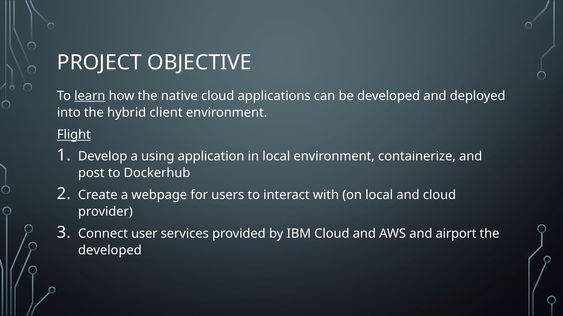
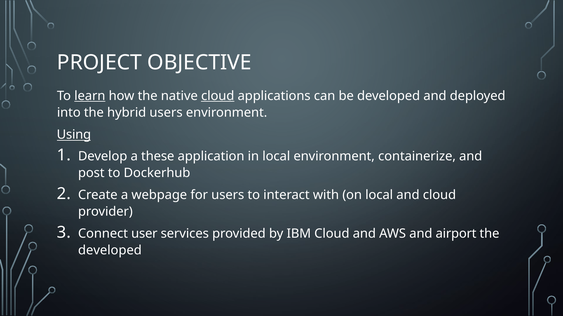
cloud at (218, 96) underline: none -> present
hybrid client: client -> users
Flight: Flight -> Using
using: using -> these
